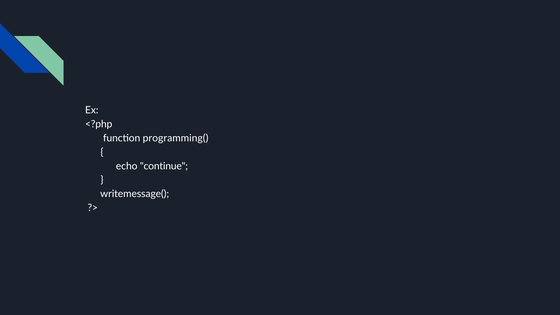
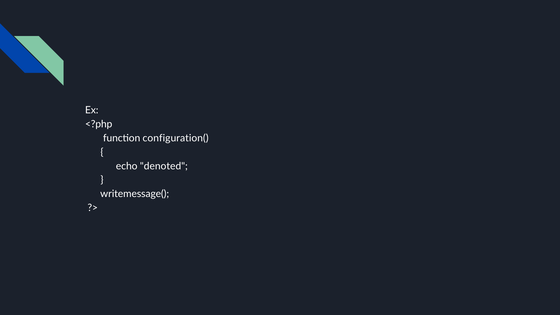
programming(: programming( -> configuration(
continue: continue -> denoted
